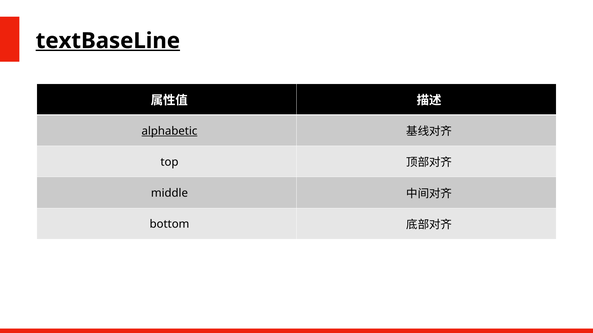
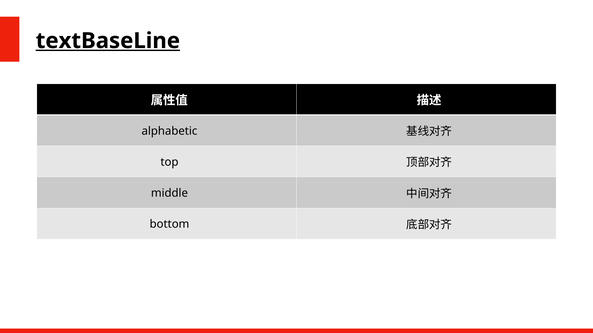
alphabetic underline: present -> none
